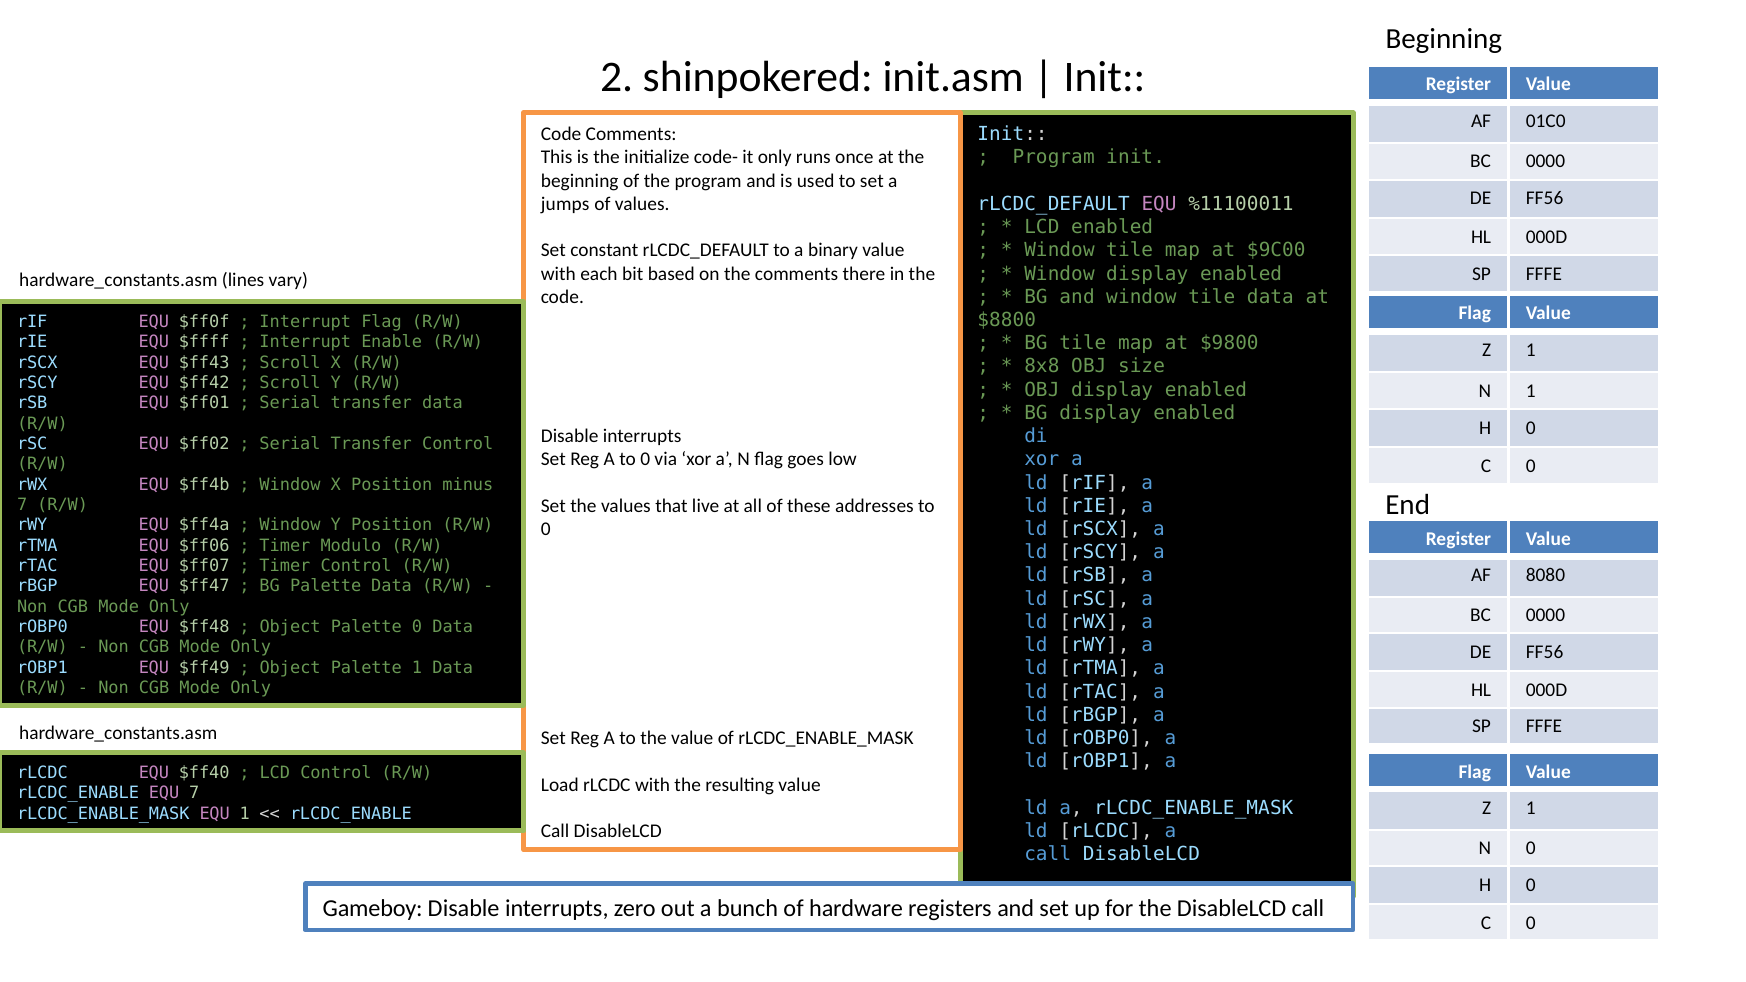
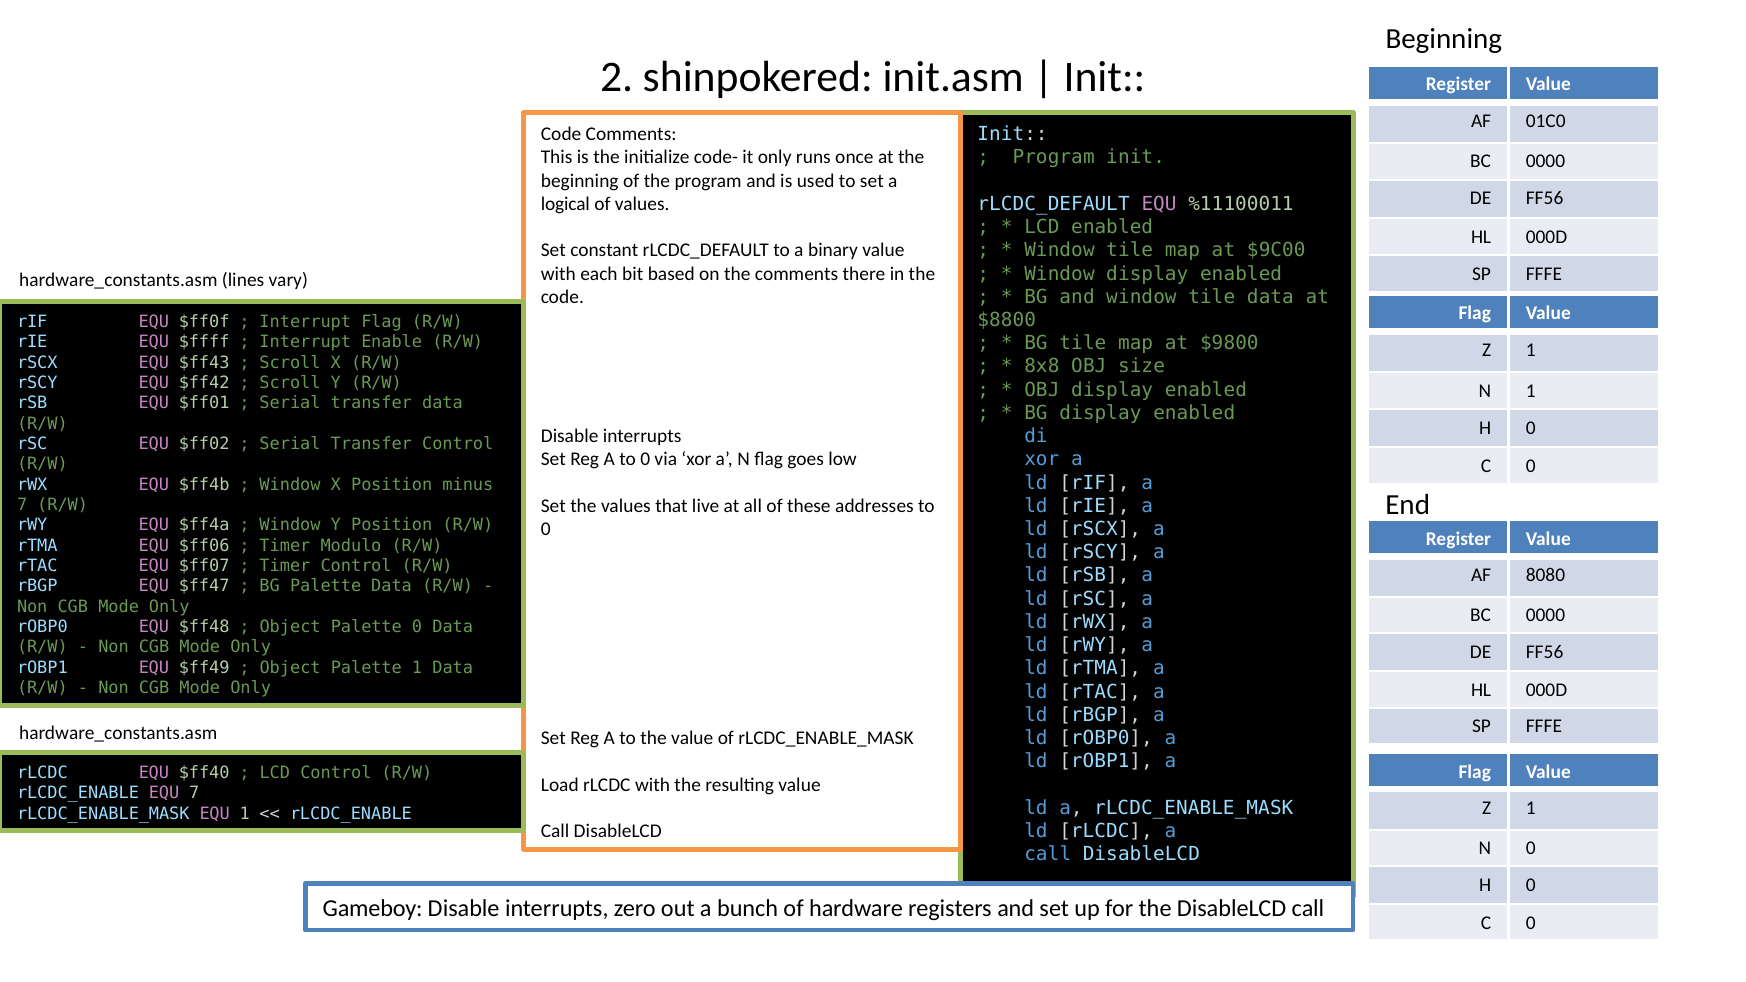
jumps: jumps -> logical
